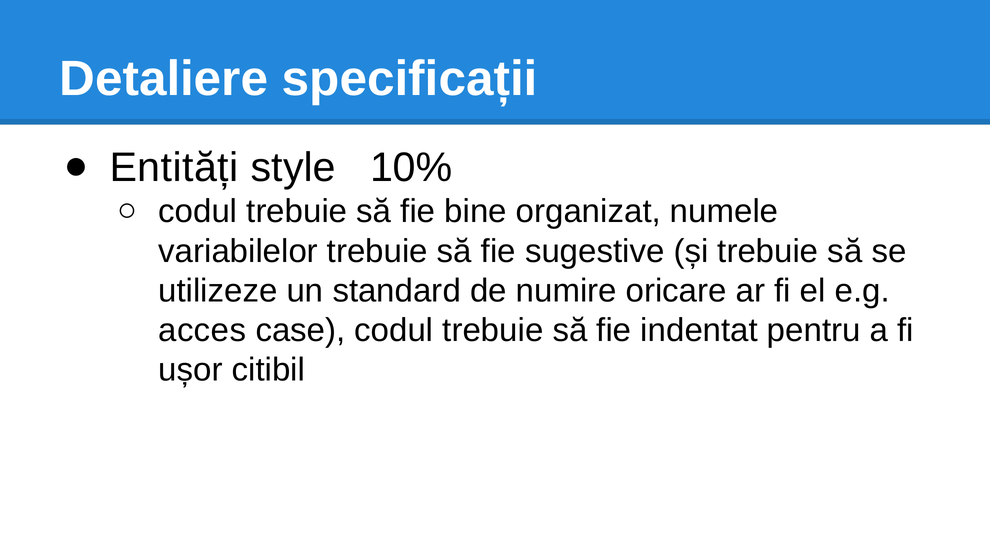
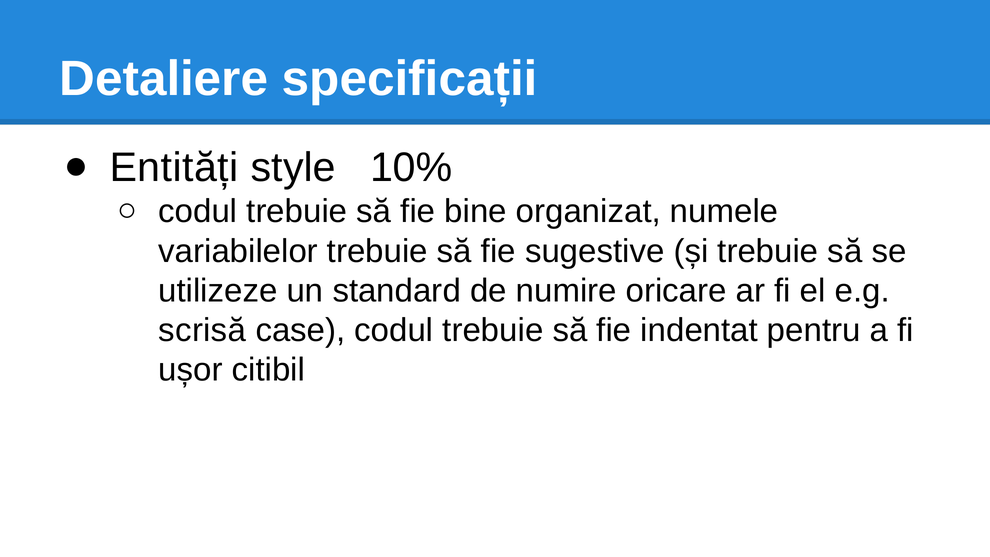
acces: acces -> scrisă
